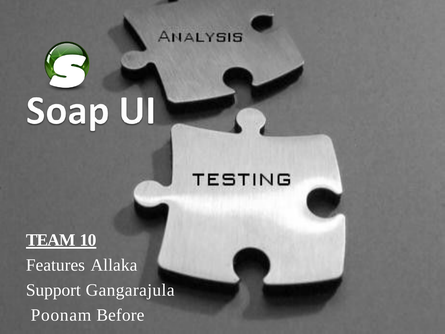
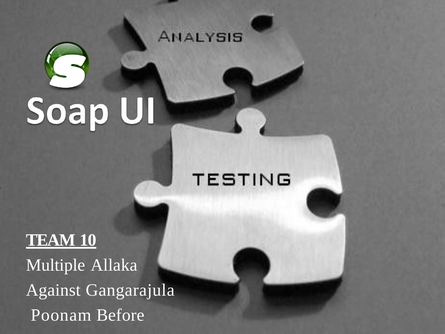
Features: Features -> Multiple
Support: Support -> Against
